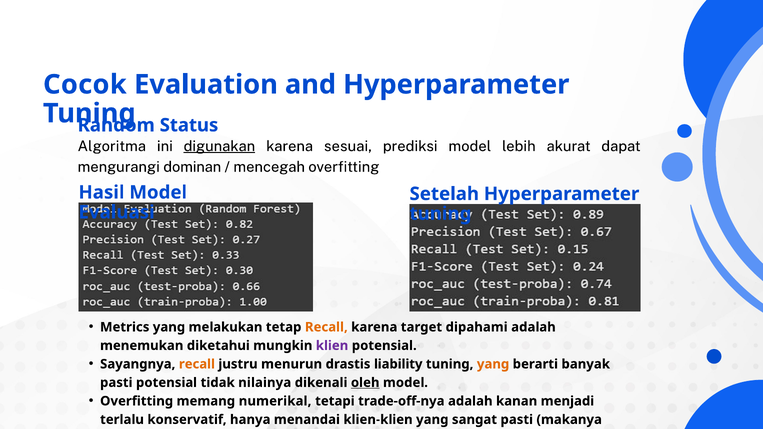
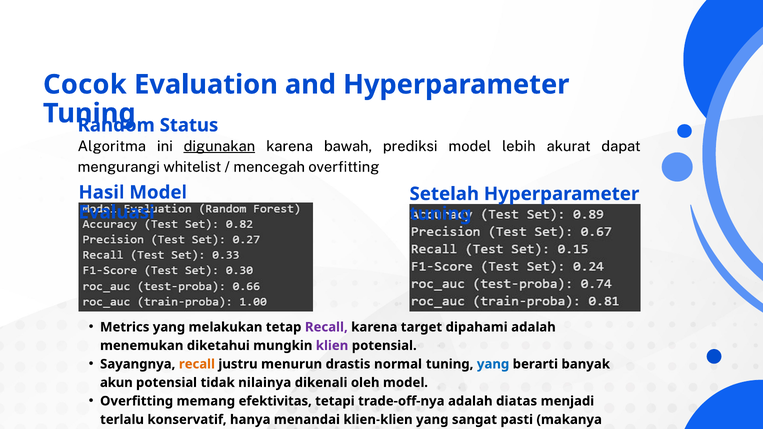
sesuai: sesuai -> bawah
dominan: dominan -> whitelist
Recall at (326, 327) colour: orange -> purple
liability: liability -> normal
yang at (493, 364) colour: orange -> blue
pasti at (116, 383): pasti -> akun
oleh underline: present -> none
numerikal: numerikal -> efektivitas
kanan: kanan -> diatas
